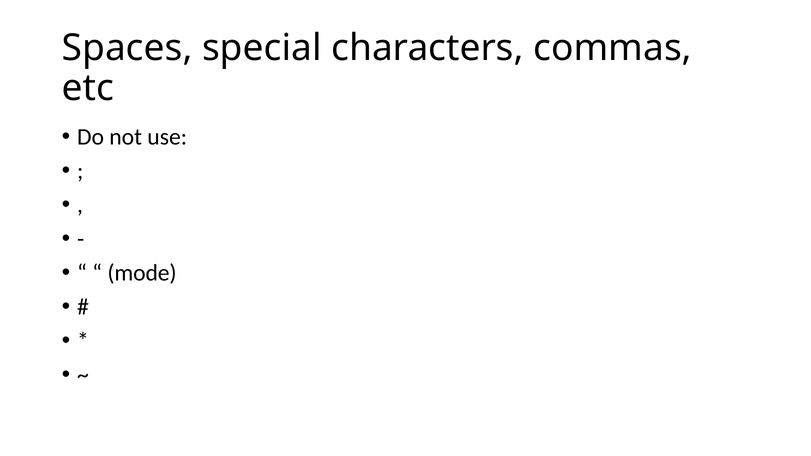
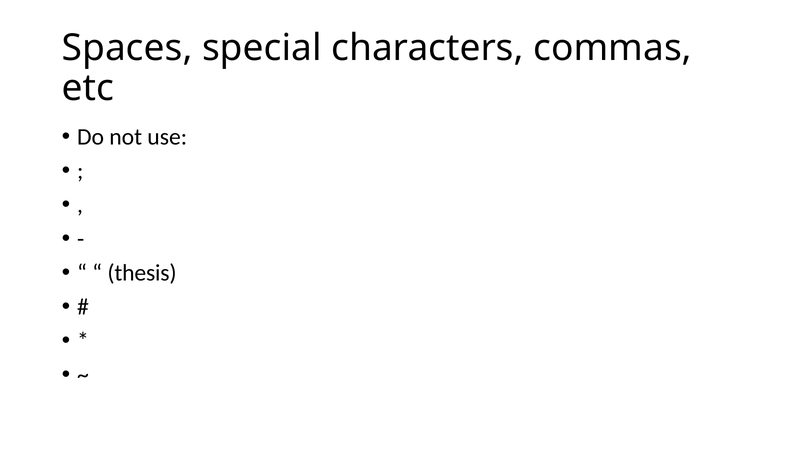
mode: mode -> thesis
